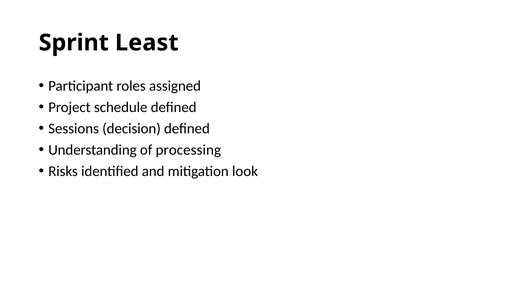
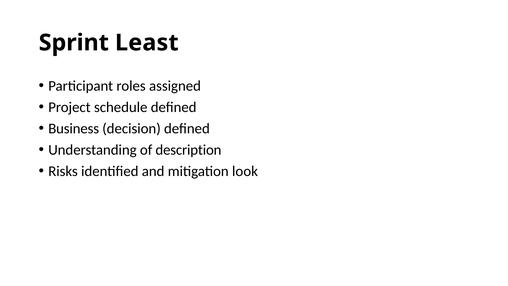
Sessions: Sessions -> Business
processing: processing -> description
